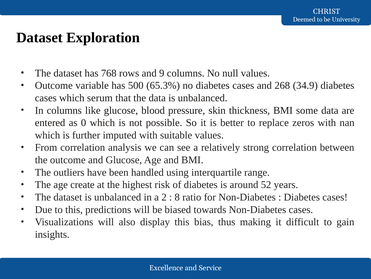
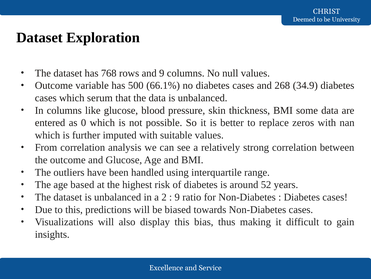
65.3%: 65.3% -> 66.1%
create: create -> based
8 at (177, 197): 8 -> 9
